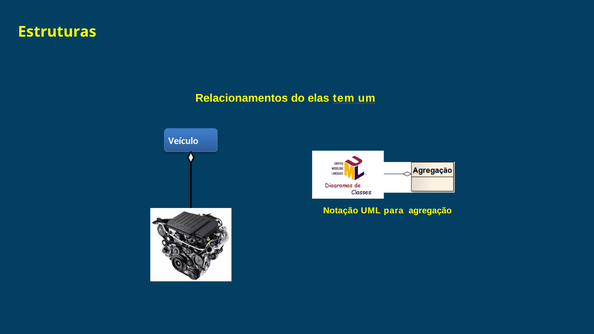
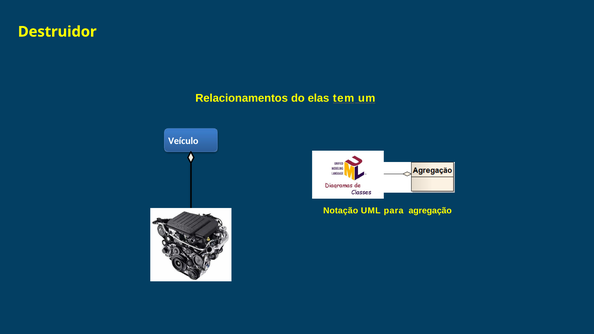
Estruturas: Estruturas -> Destruidor
